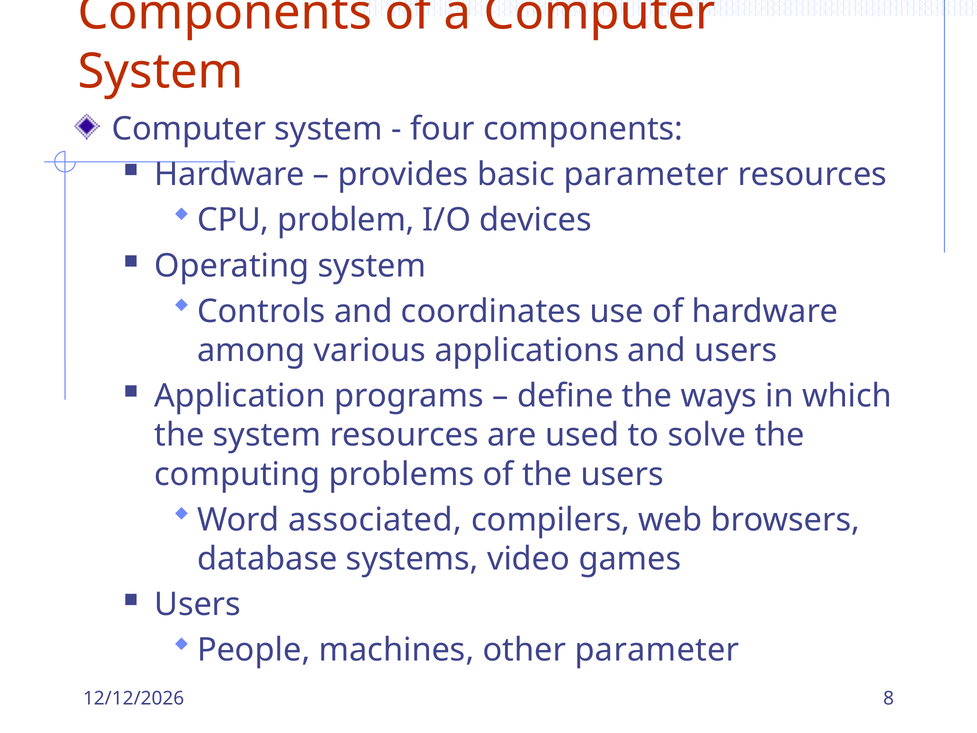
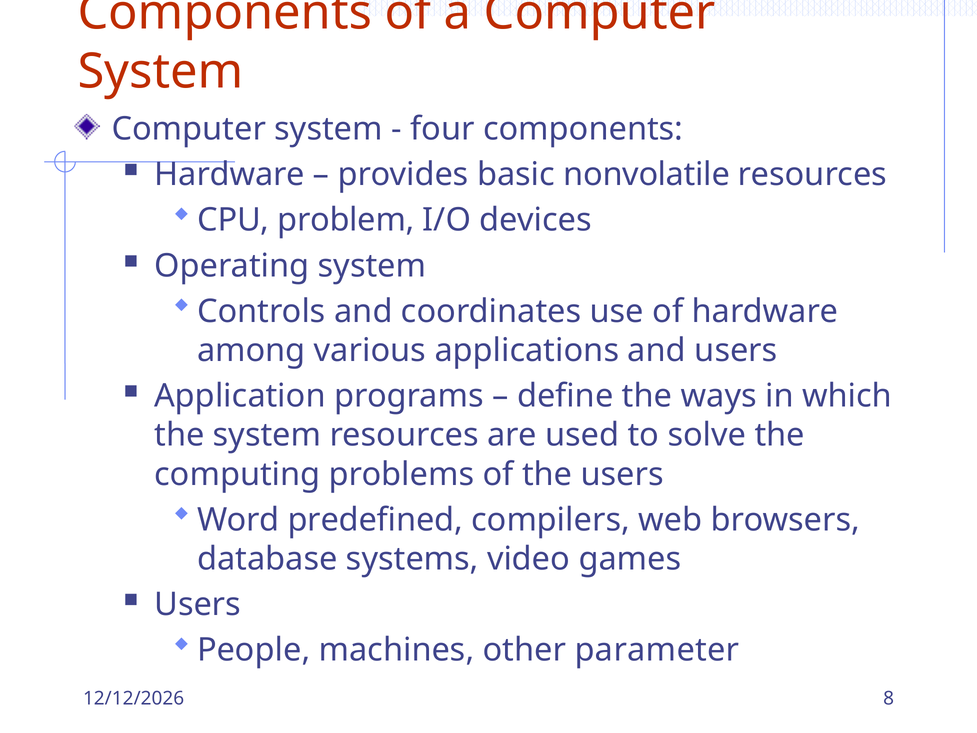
basic parameter: parameter -> nonvolatile
associated: associated -> predefined
